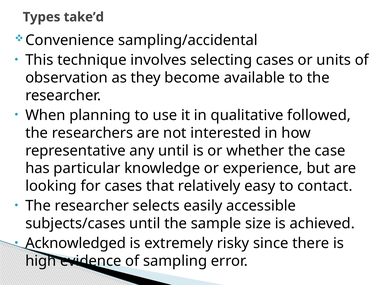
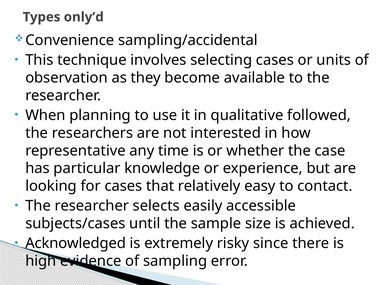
take’d: take’d -> only’d
any until: until -> time
